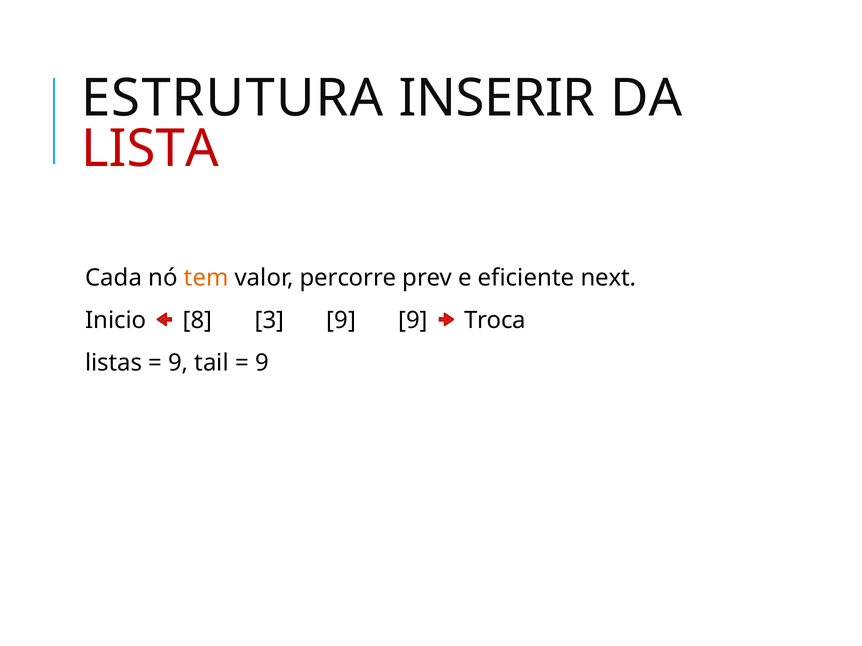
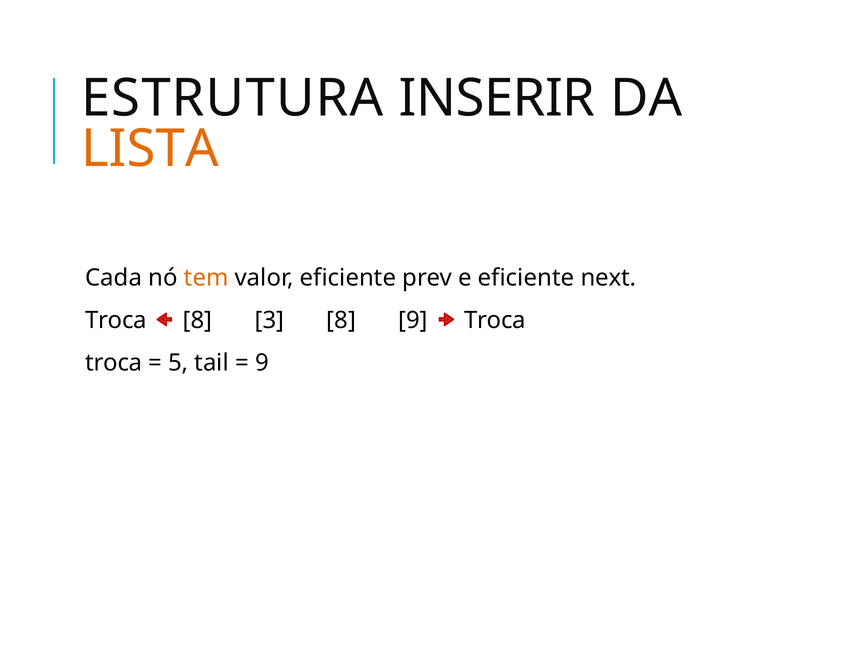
LISTA colour: red -> orange
valor percorre: percorre -> eficiente
Inicio at (116, 321): Inicio -> Troca
3 9: 9 -> 8
listas at (114, 363): listas -> troca
9 at (178, 363): 9 -> 5
